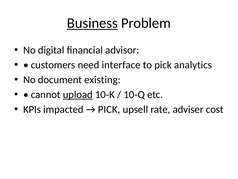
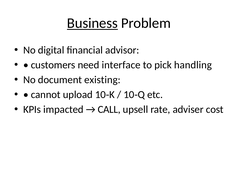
analytics: analytics -> handling
upload underline: present -> none
PICK at (109, 109): PICK -> CALL
